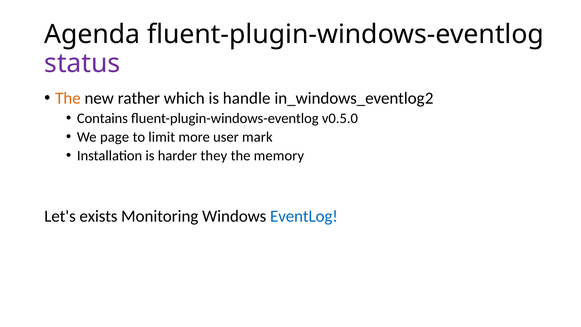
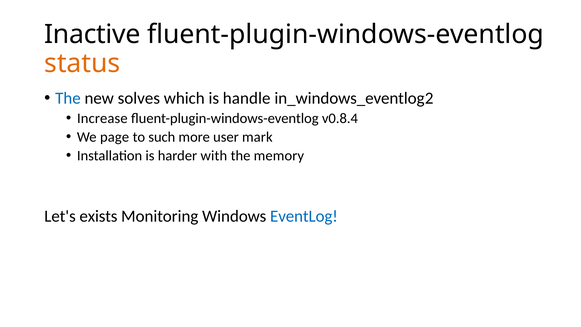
Agenda: Agenda -> Inactive
status colour: purple -> orange
The at (68, 98) colour: orange -> blue
rather: rather -> solves
Contains: Contains -> Increase
v0.5.0: v0.5.0 -> v0.8.4
limit: limit -> such
they: they -> with
